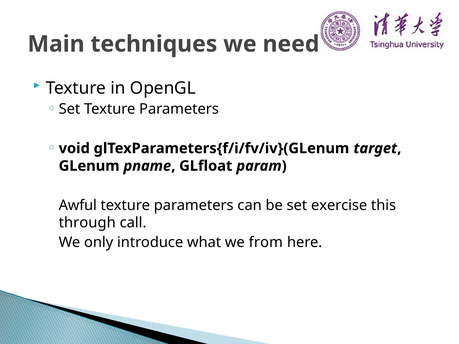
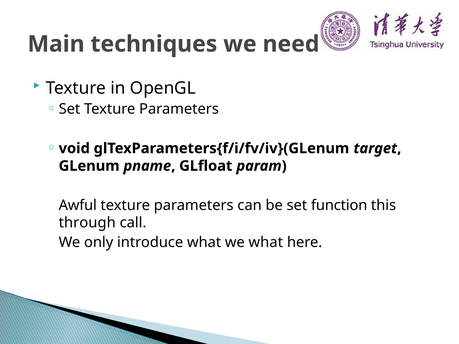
exercise: exercise -> function
we from: from -> what
